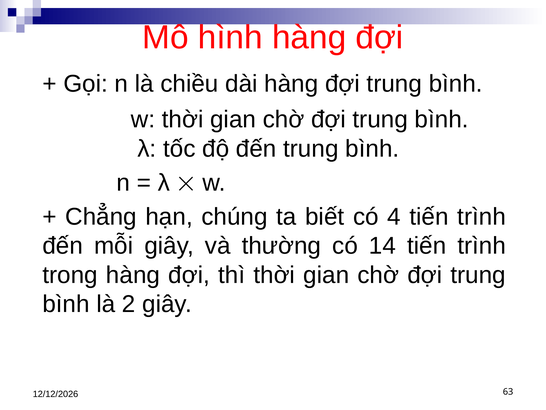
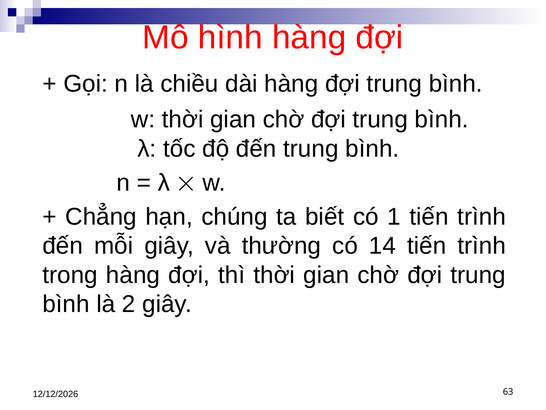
4: 4 -> 1
